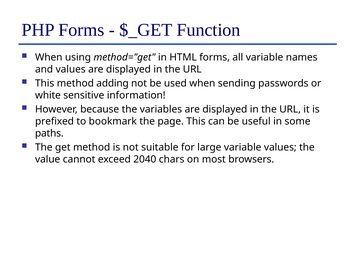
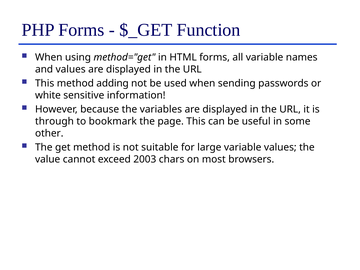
prefixed: prefixed -> through
paths: paths -> other
2040: 2040 -> 2003
